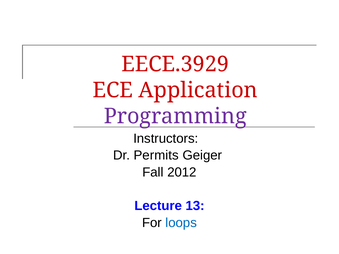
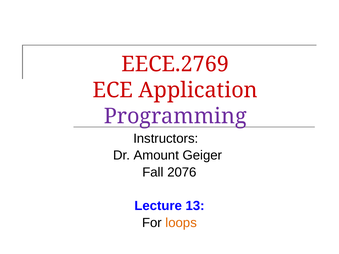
EECE.3929: EECE.3929 -> EECE.2769
Permits: Permits -> Amount
2012: 2012 -> 2076
loops colour: blue -> orange
